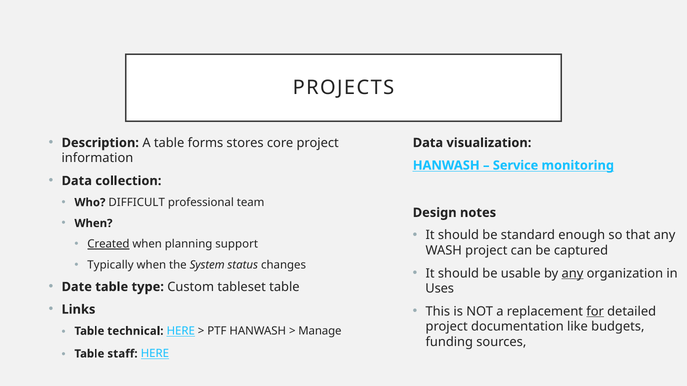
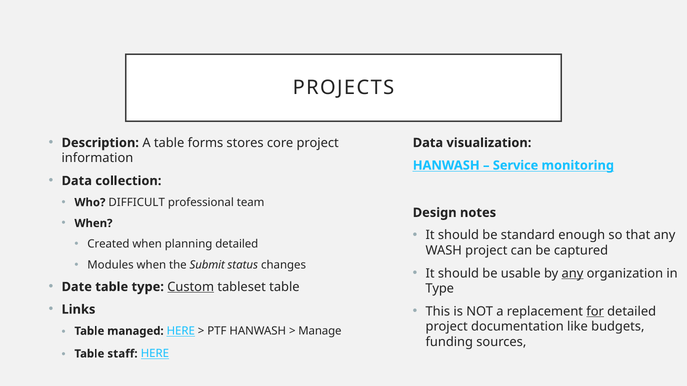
Created underline: present -> none
planning support: support -> detailed
Typically: Typically -> Modules
System: System -> Submit
Custom underline: none -> present
Uses at (440, 289): Uses -> Type
technical: technical -> managed
